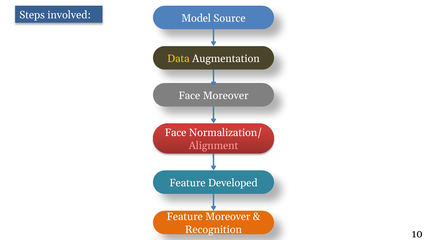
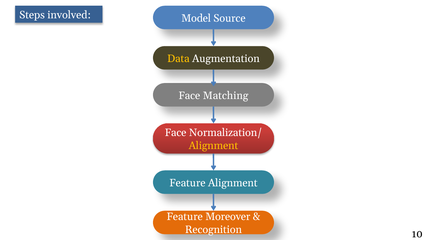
Face Moreover: Moreover -> Matching
Alignment at (213, 146) colour: pink -> yellow
Feature Developed: Developed -> Alignment
